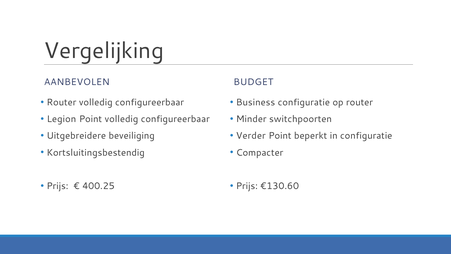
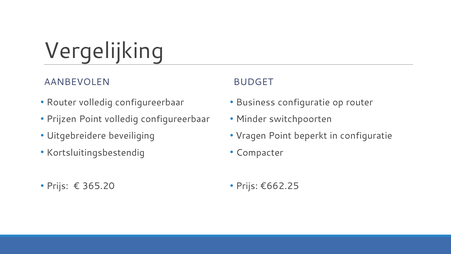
Legion: Legion -> Prijzen
Verder: Verder -> Vragen
400.25: 400.25 -> 365.20
€130.60: €130.60 -> €662.25
